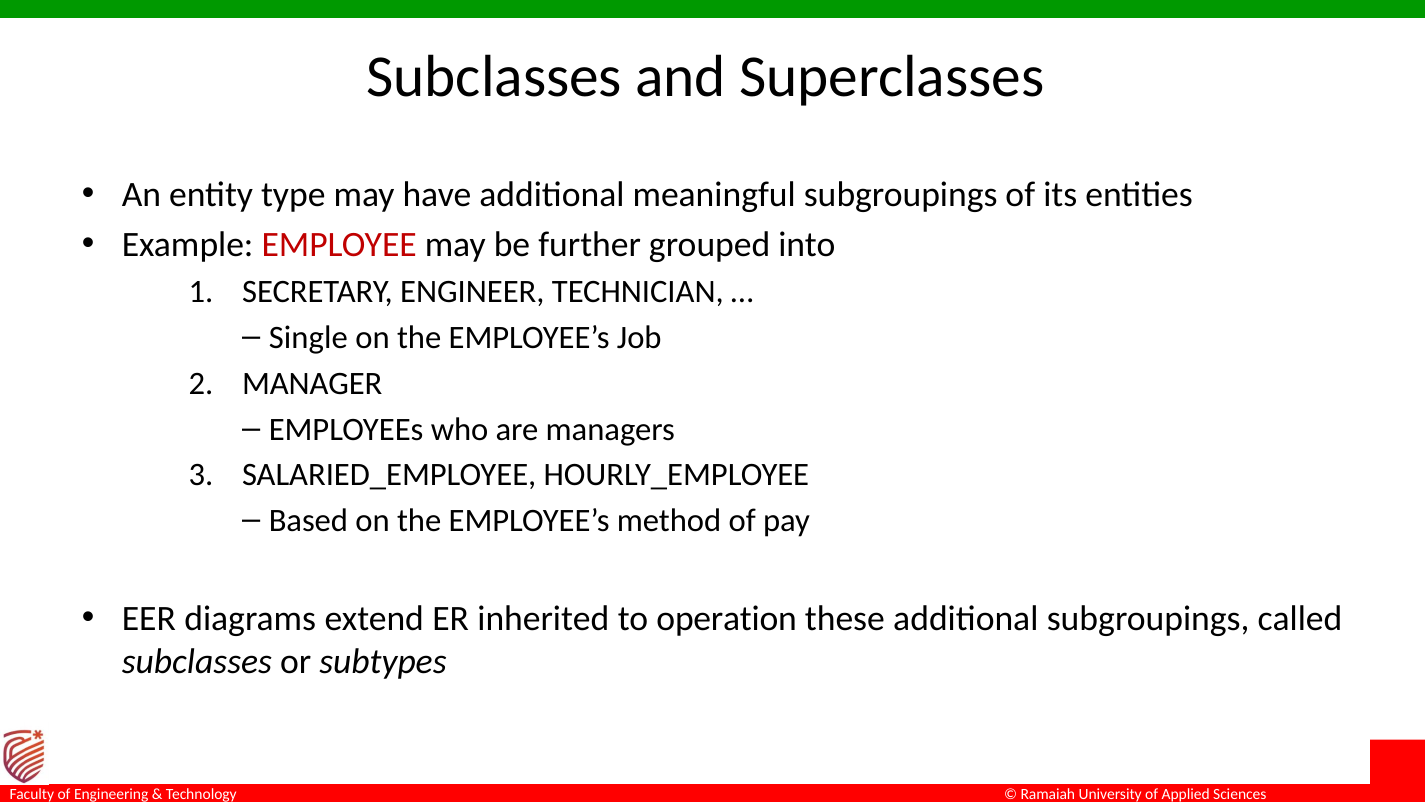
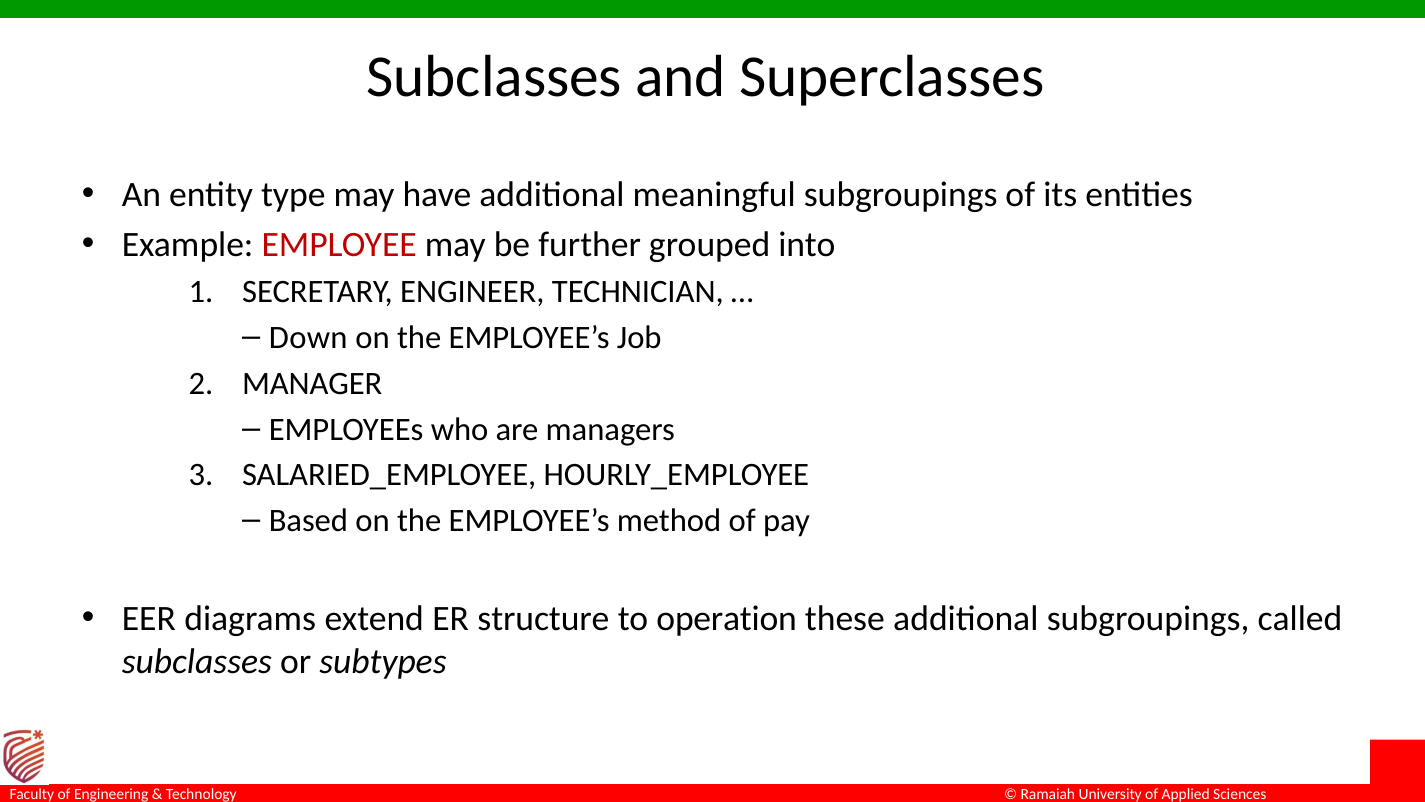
Single: Single -> Down
inherited: inherited -> structure
